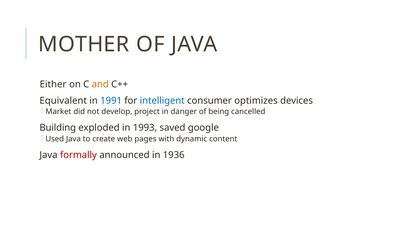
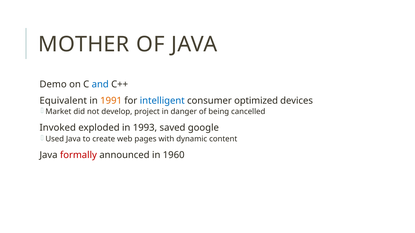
Either: Either -> Demo
and colour: orange -> blue
1991 colour: blue -> orange
optimizes: optimizes -> optimized
Building: Building -> Invoked
1936: 1936 -> 1960
